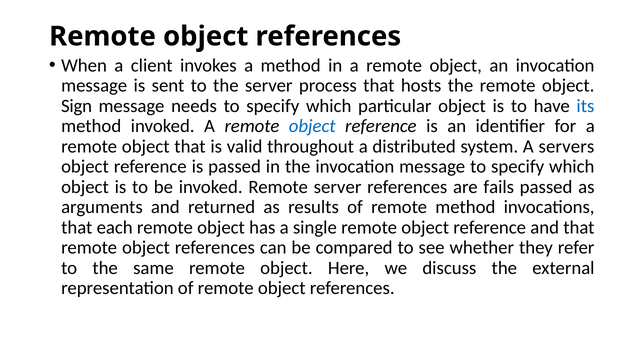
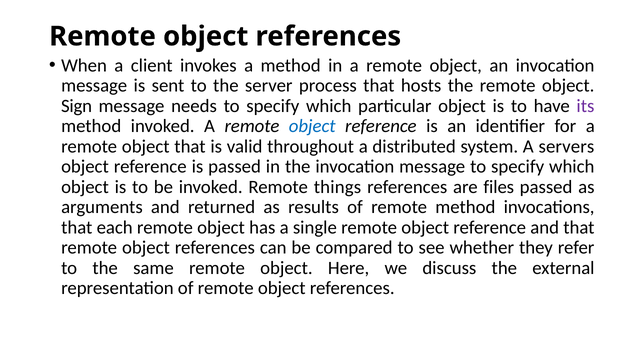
its colour: blue -> purple
Remote server: server -> things
fails: fails -> files
